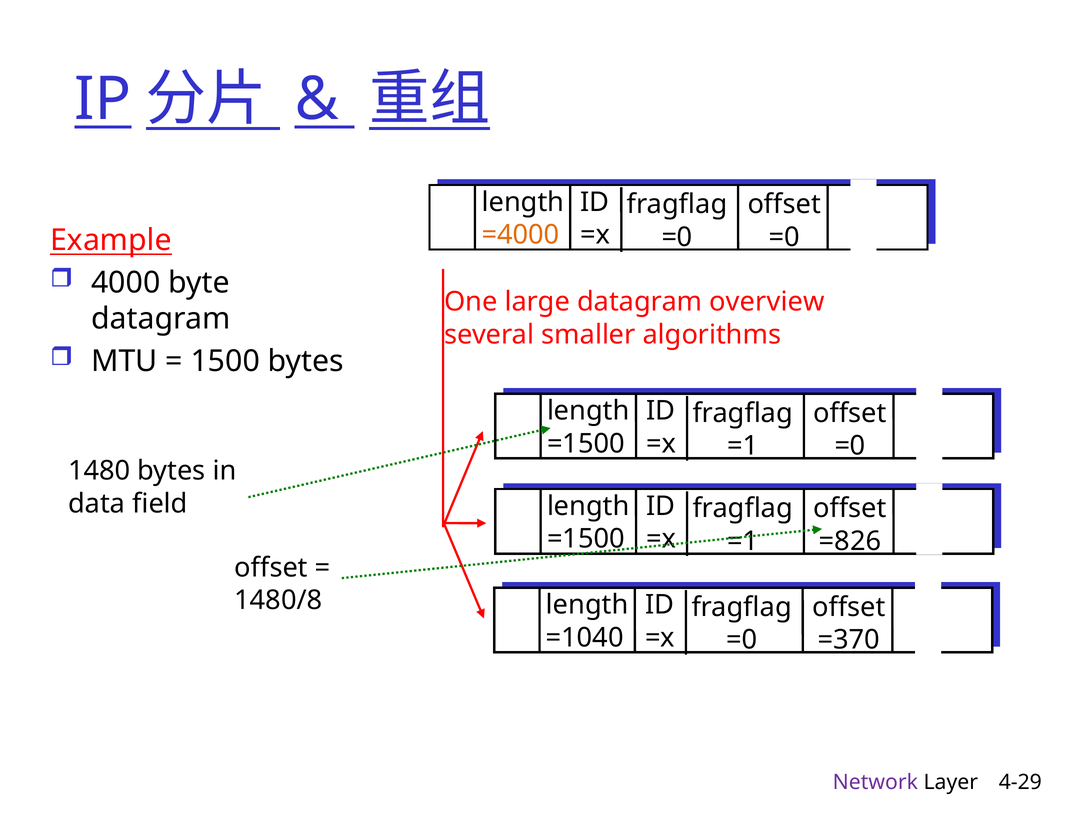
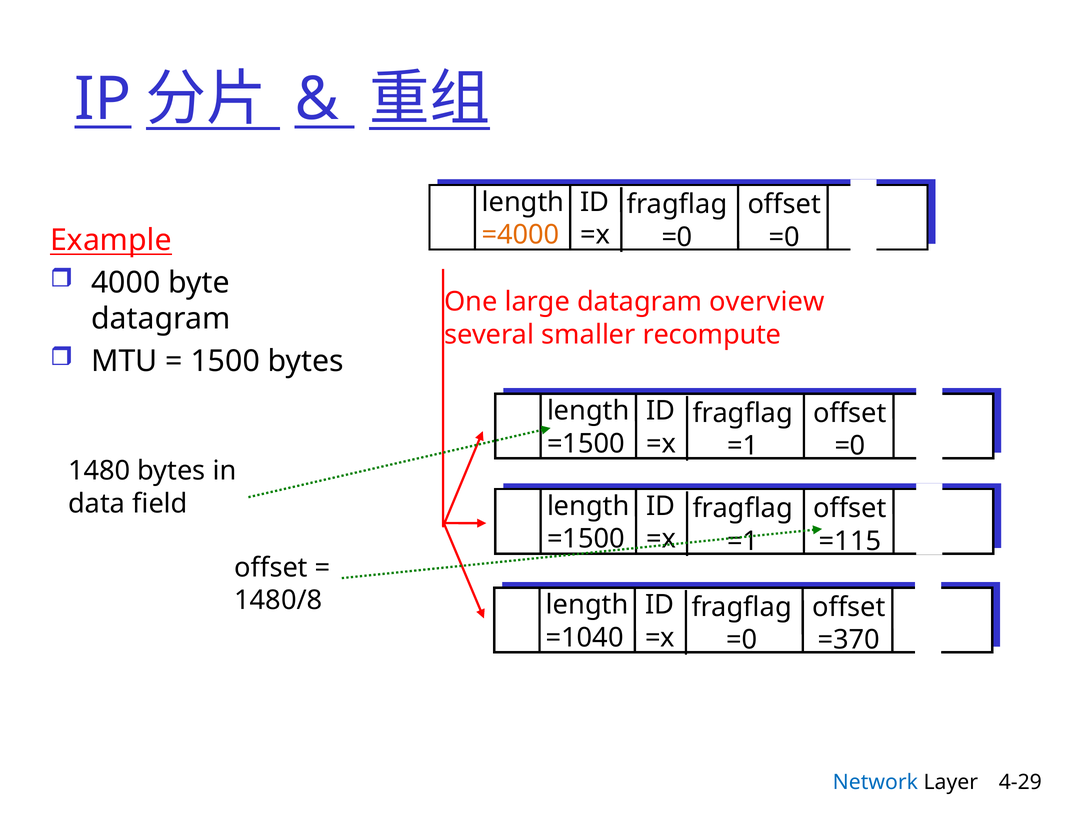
algorithms: algorithms -> recompute
=826: =826 -> =115
Network colour: purple -> blue
